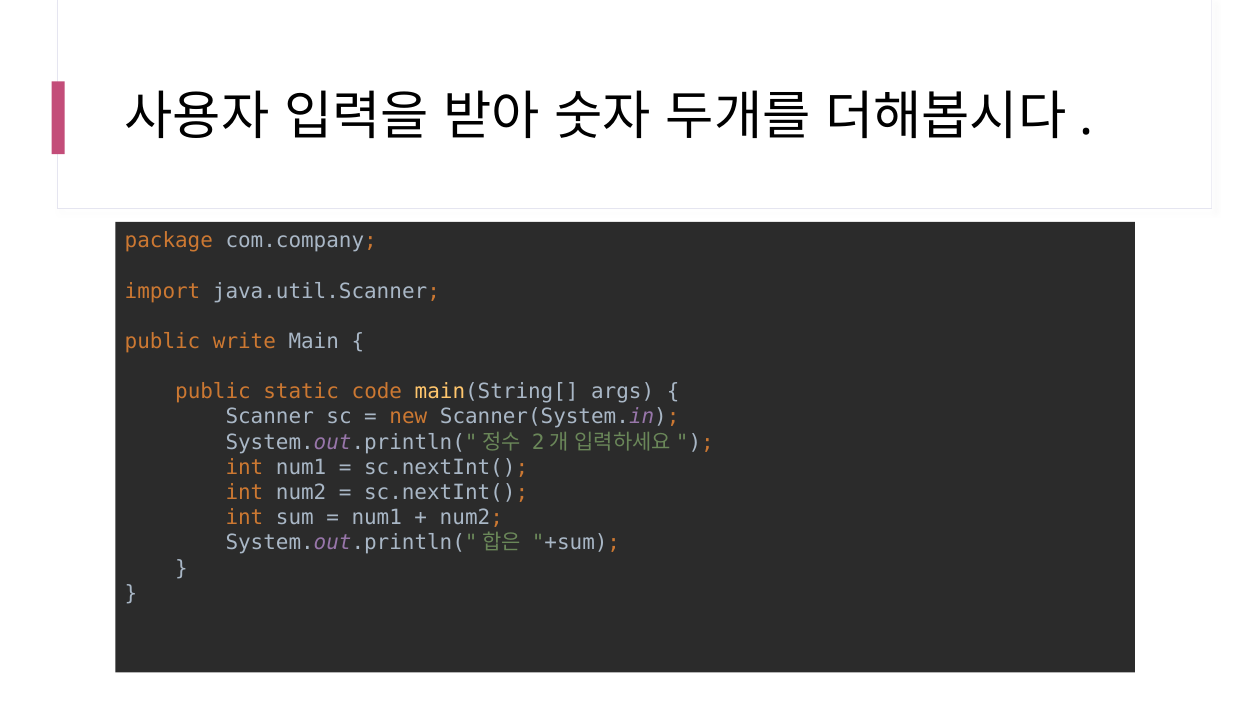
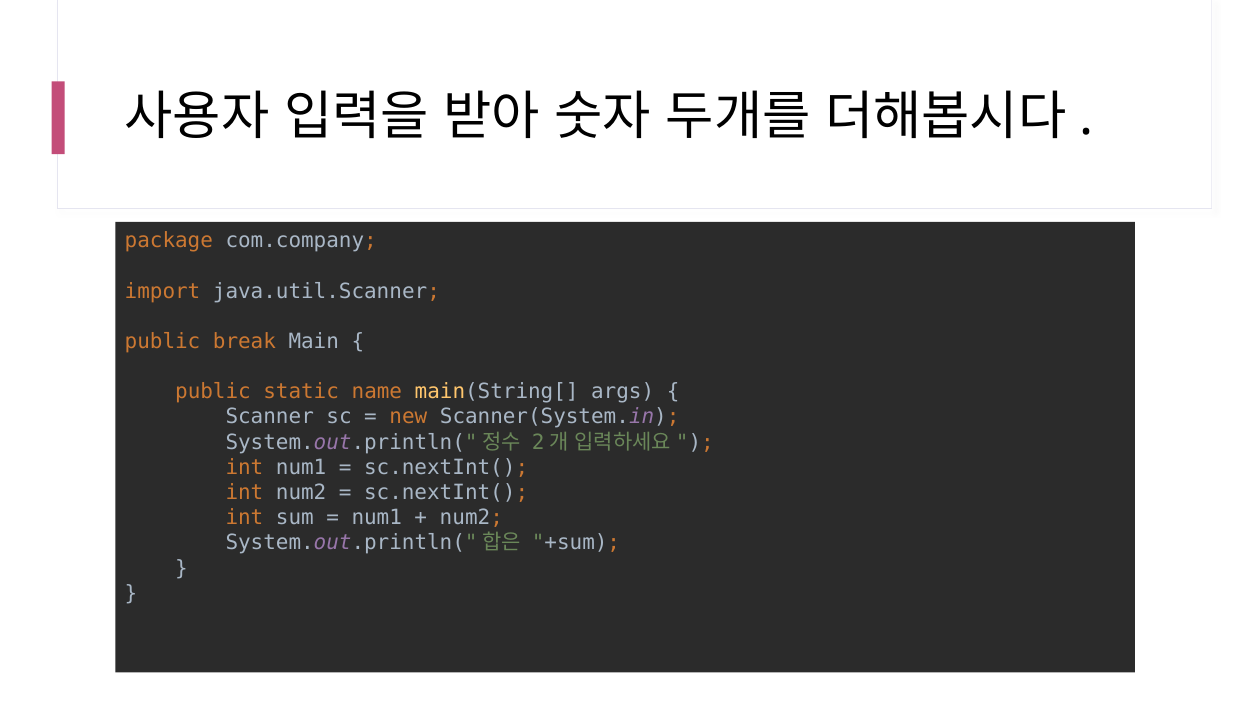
write: write -> break
code: code -> name
